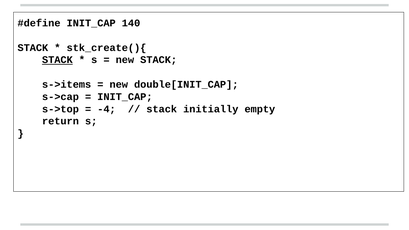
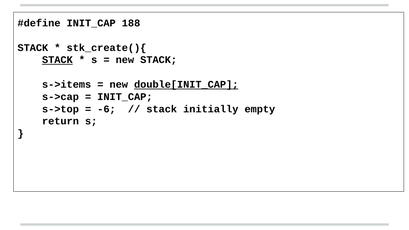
140: 140 -> 188
double[INIT_CAP underline: none -> present
-4: -4 -> -6
